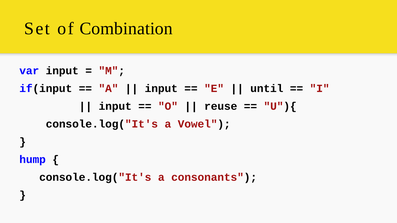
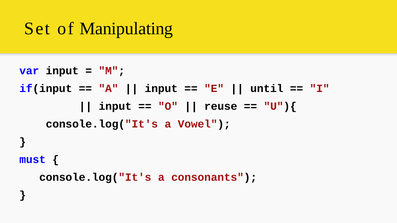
Combination: Combination -> Manipulating
hump: hump -> must
